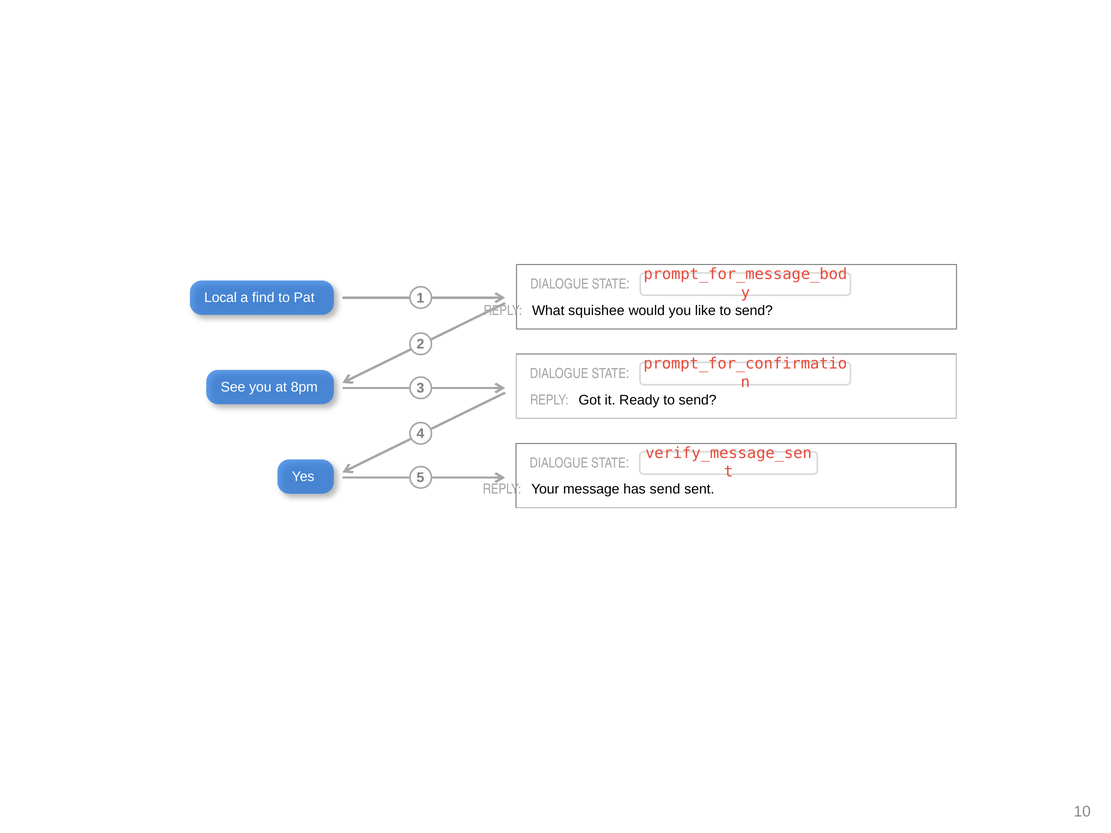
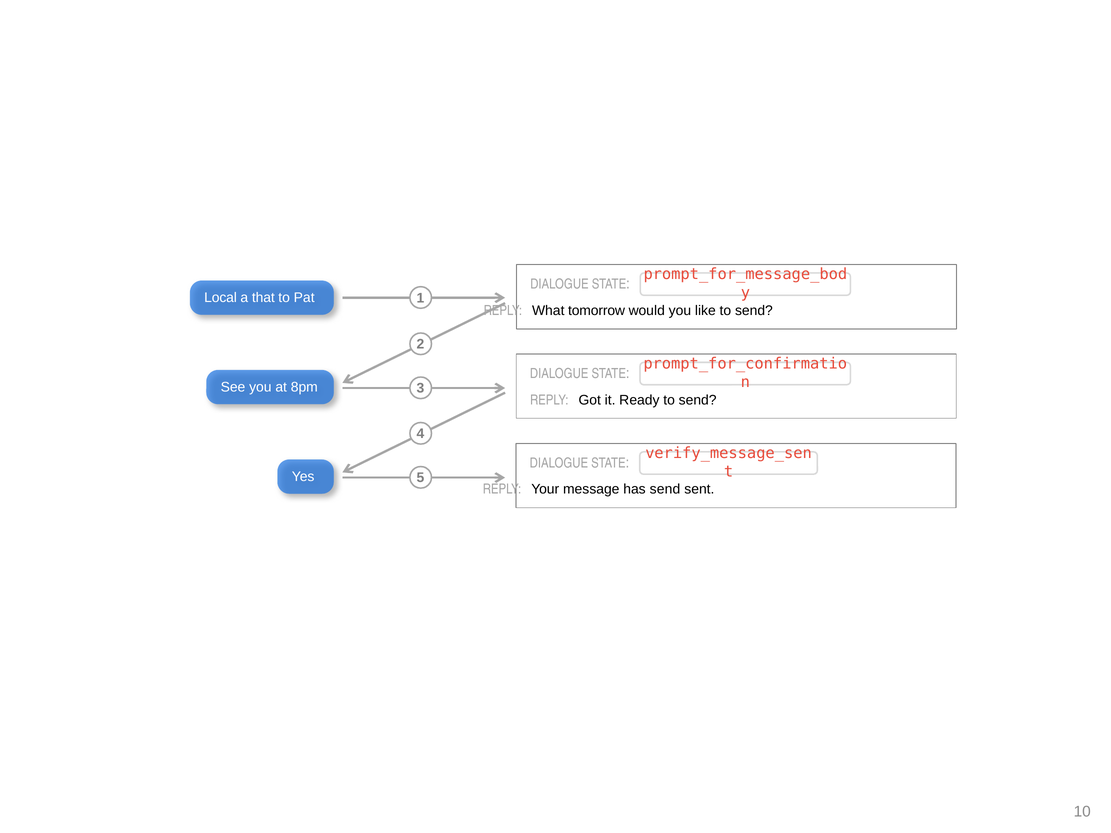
find: find -> that
squishee: squishee -> tomorrow
